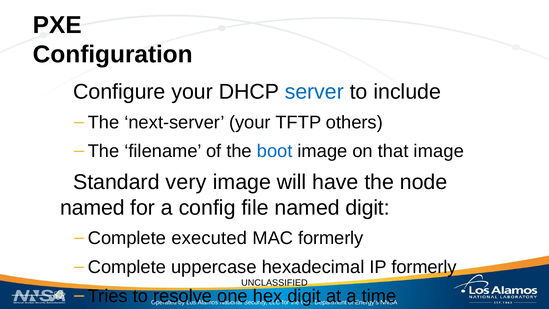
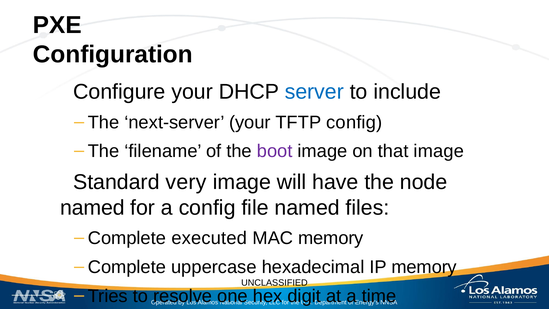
TFTP others: others -> config
boot colour: blue -> purple
named digit: digit -> files
MAC formerly: formerly -> memory
IP formerly: formerly -> memory
